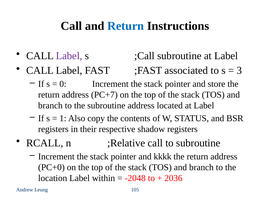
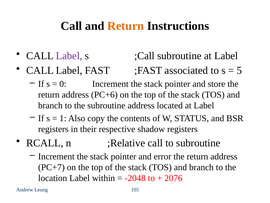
Return at (126, 26) colour: blue -> orange
3: 3 -> 5
PC+7: PC+7 -> PC+6
kkkk: kkkk -> error
PC+0: PC+0 -> PC+7
2036: 2036 -> 2076
